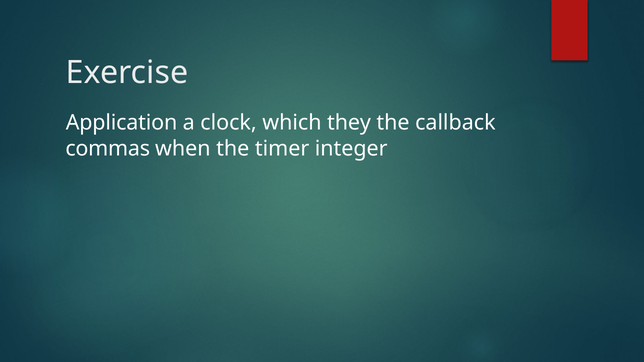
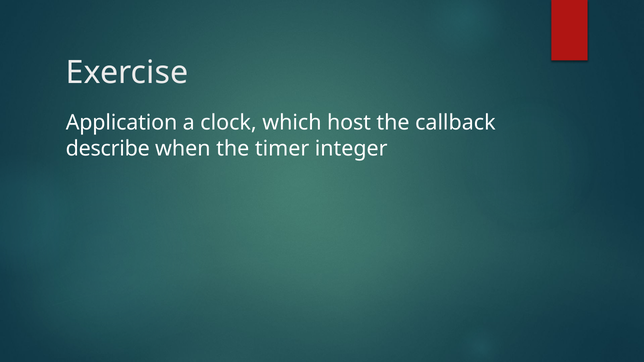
they: they -> host
commas: commas -> describe
